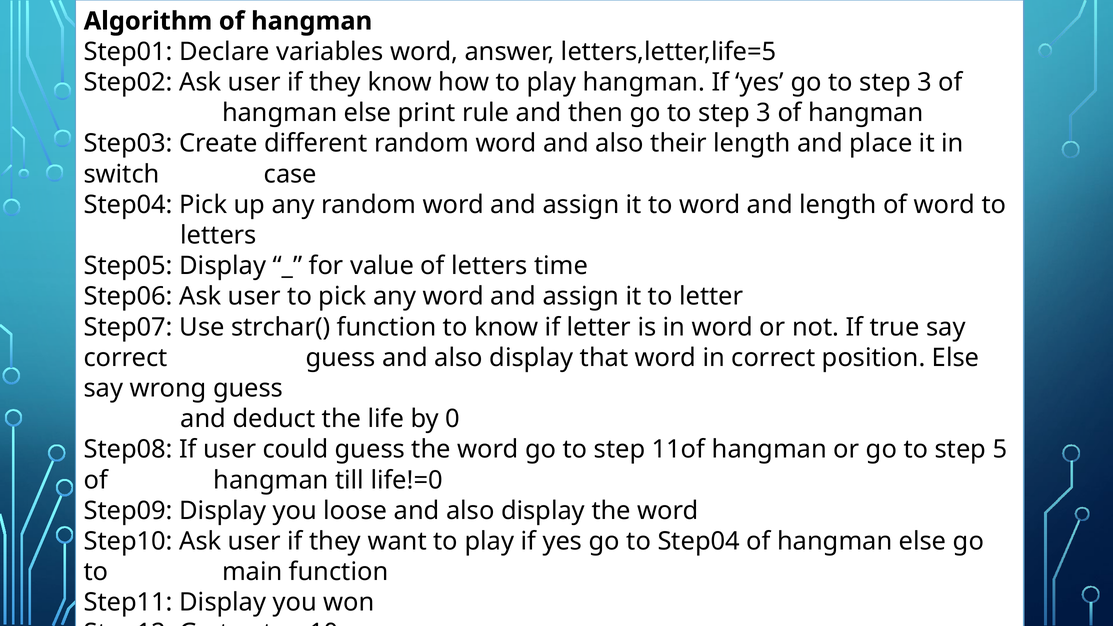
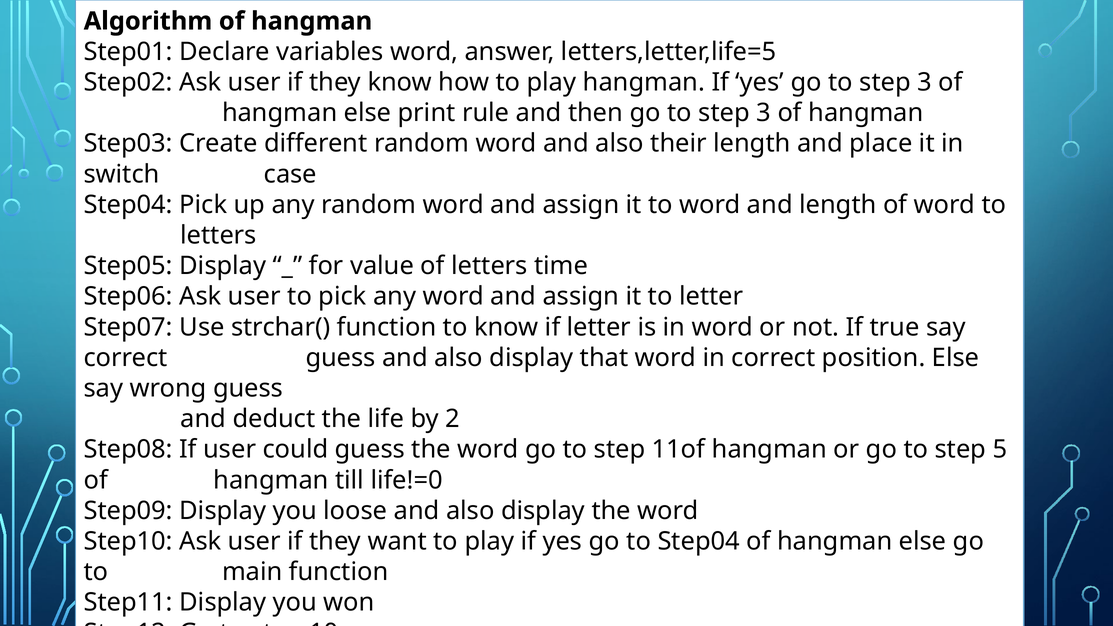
0: 0 -> 2
